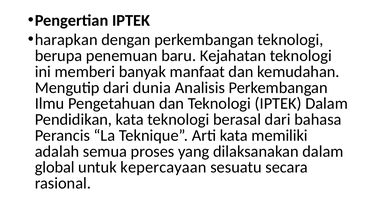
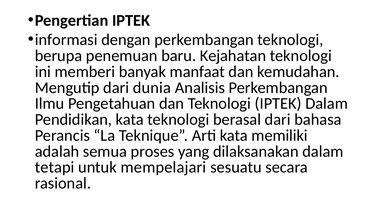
harapkan: harapkan -> informasi
global: global -> tetapi
kepercayaan: kepercayaan -> mempelajari
